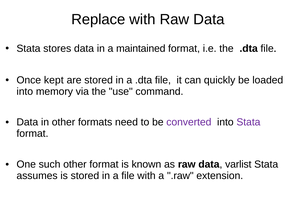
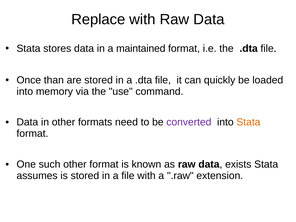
kept: kept -> than
Stata at (248, 122) colour: purple -> orange
varlist: varlist -> exists
